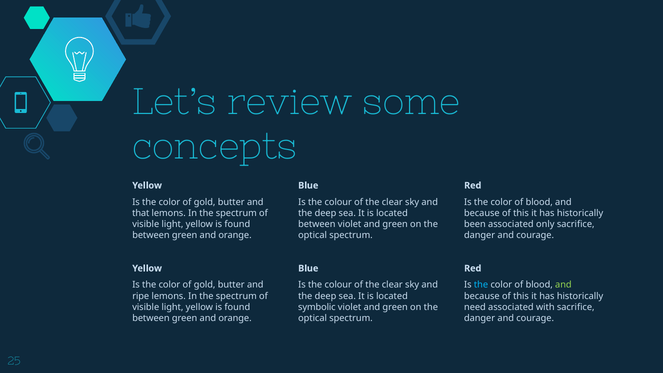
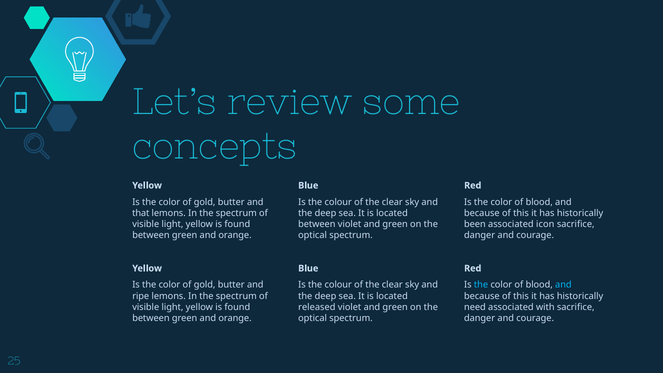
only: only -> icon
and at (563, 285) colour: light green -> light blue
symbolic: symbolic -> released
